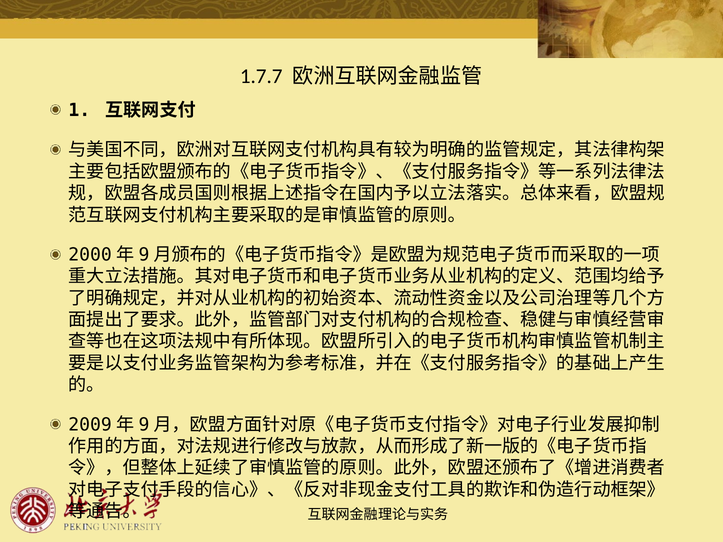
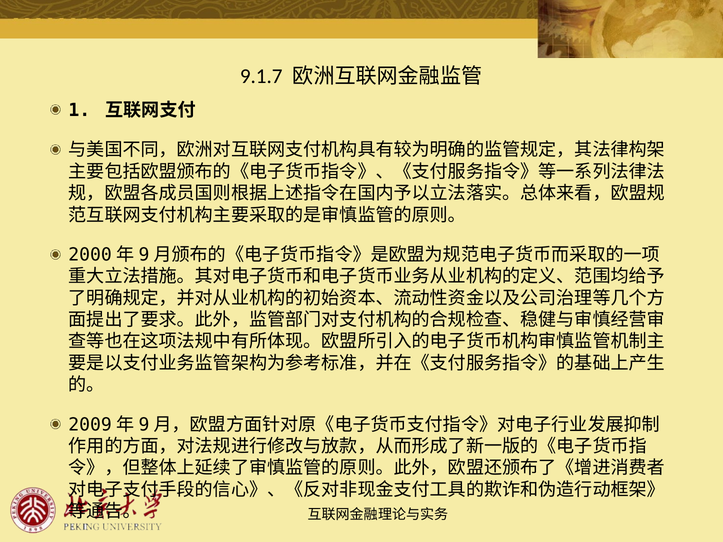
1.7.7: 1.7.7 -> 9.1.7
